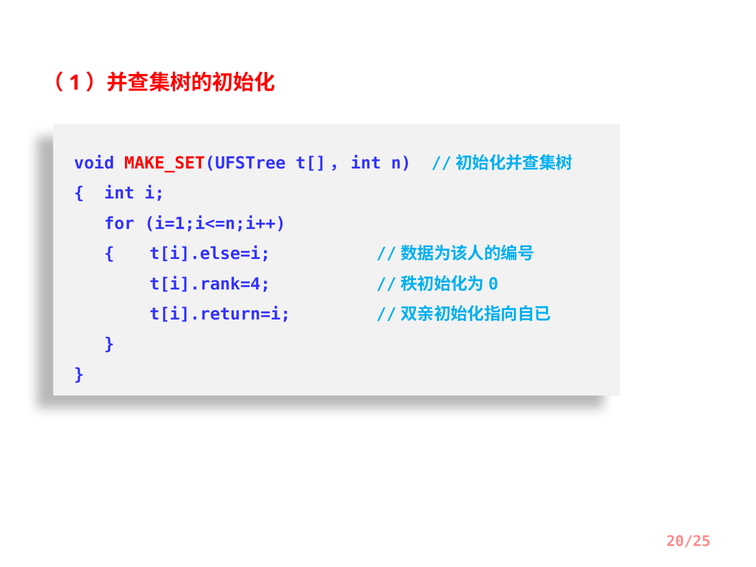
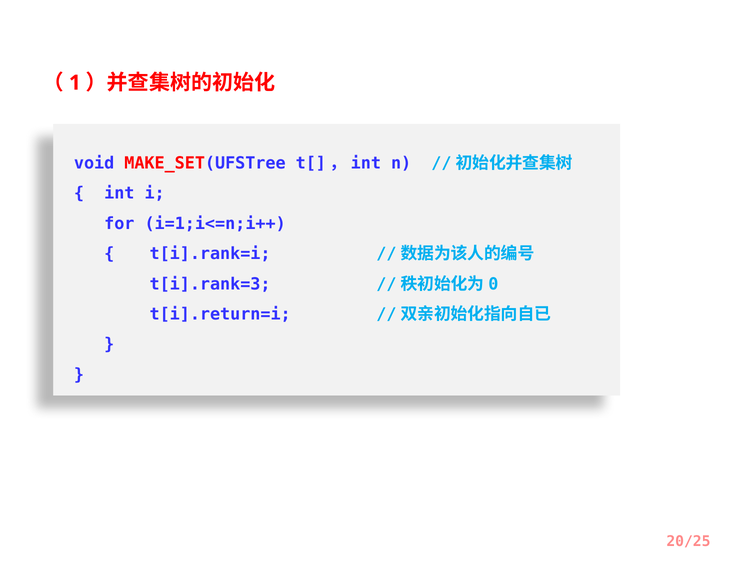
t[i].else=i: t[i].else=i -> t[i].rank=i
t[i].rank=4: t[i].rank=4 -> t[i].rank=3
